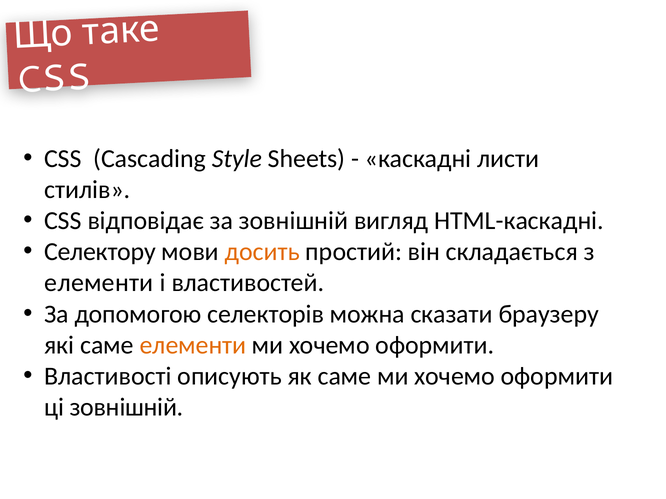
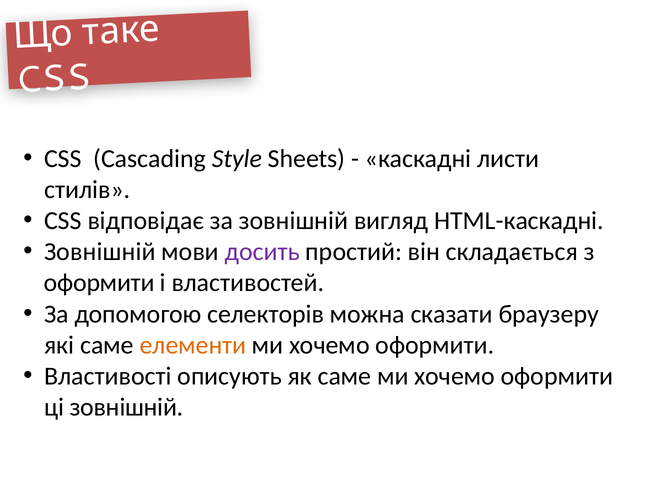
Селектору at (100, 252): Селектору -> Зовнішній
досить colour: orange -> purple
елементи at (99, 283): елементи -> оформити
